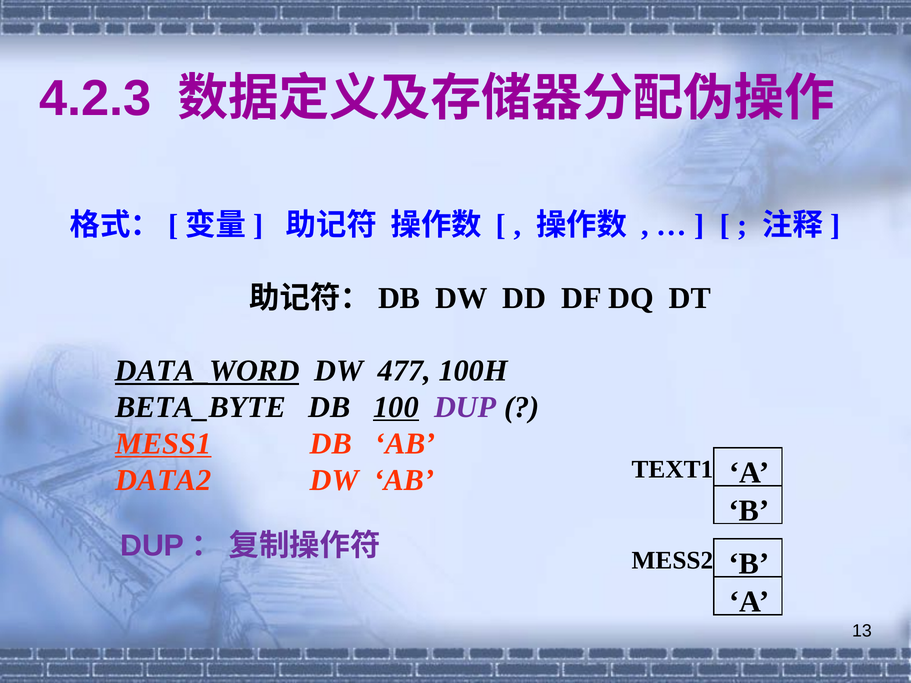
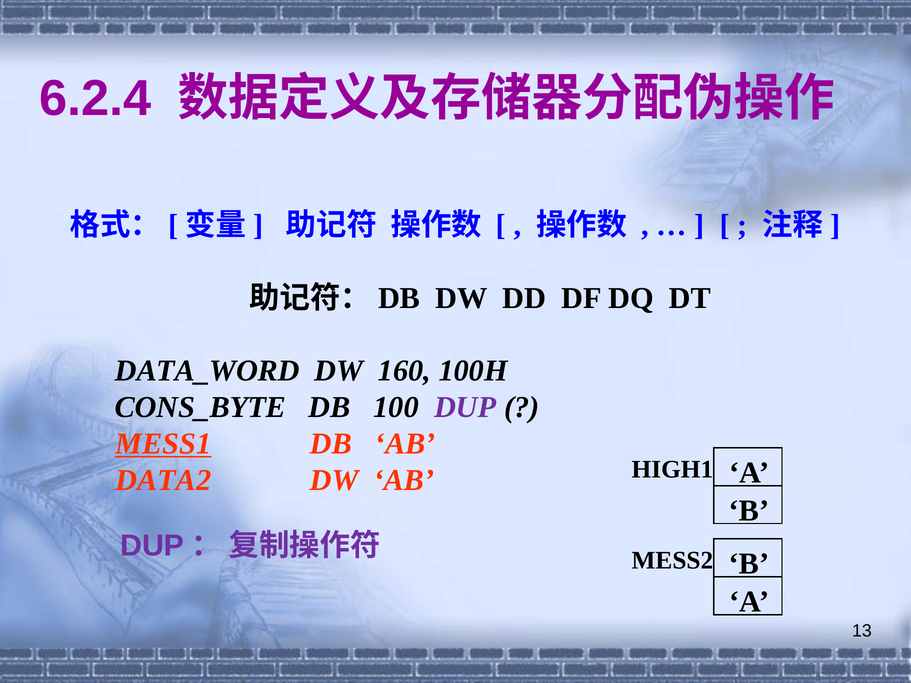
4.2.3: 4.2.3 -> 6.2.4
DATA_WORD underline: present -> none
477: 477 -> 160
BETA_BYTE: BETA_BYTE -> CONS_BYTE
100 underline: present -> none
TEXT1: TEXT1 -> HIGH1
